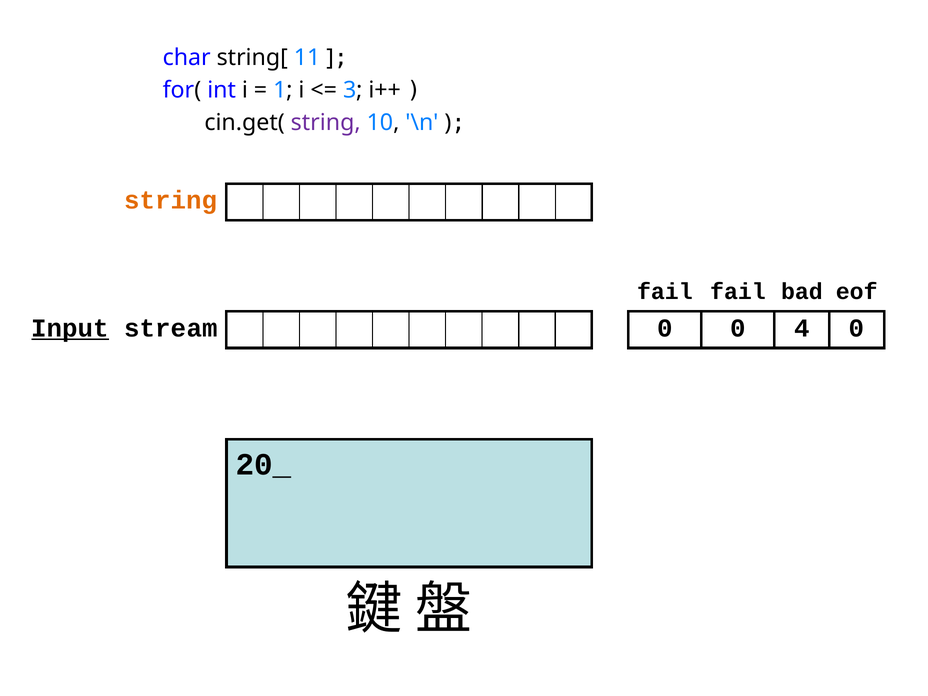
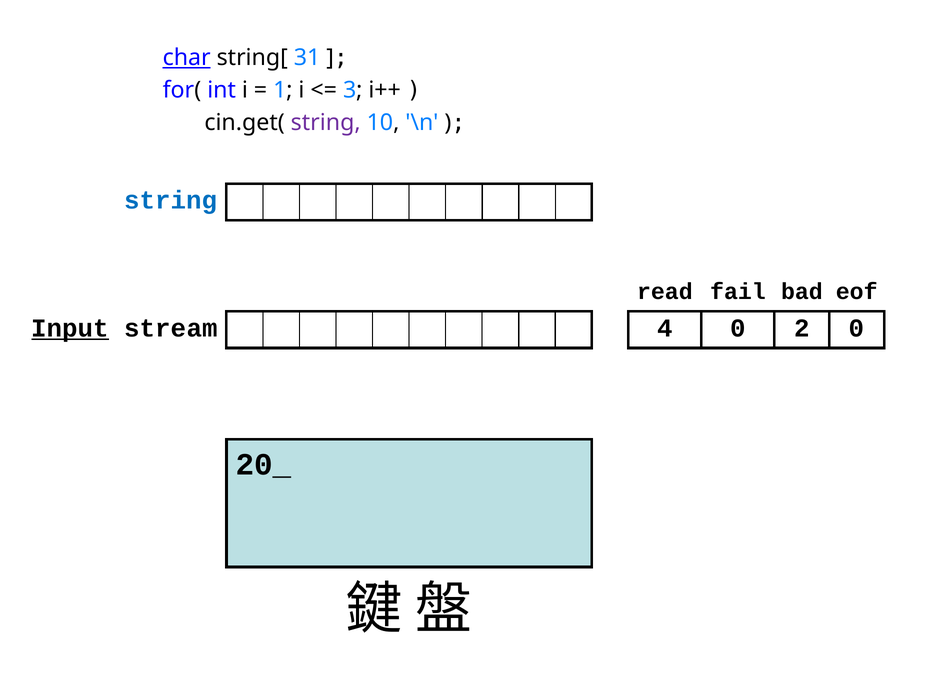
char underline: none -> present
11: 11 -> 31
string at (171, 200) colour: orange -> blue
fail at (665, 292): fail -> read
stream 0: 0 -> 4
4: 4 -> 2
